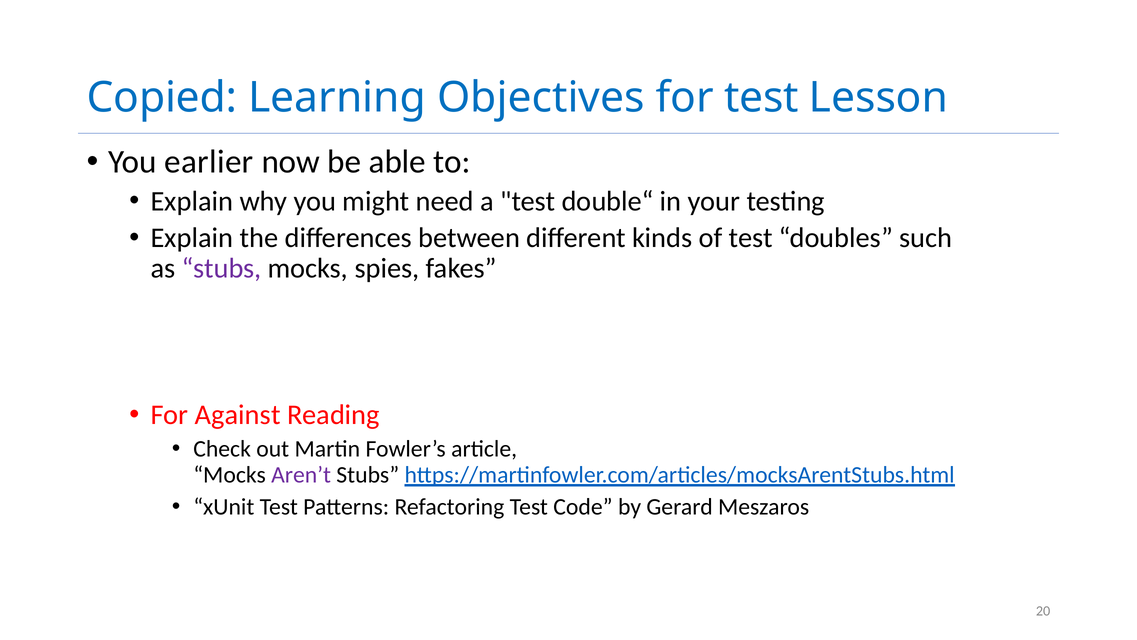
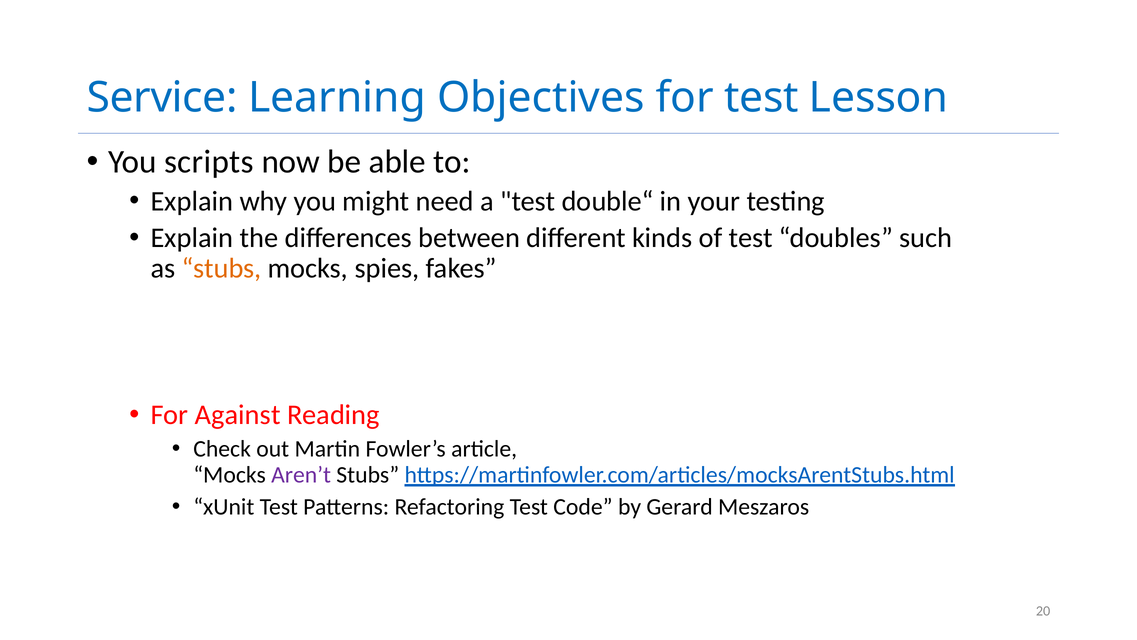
Copied: Copied -> Service
earlier: earlier -> scripts
stubs at (222, 268) colour: purple -> orange
